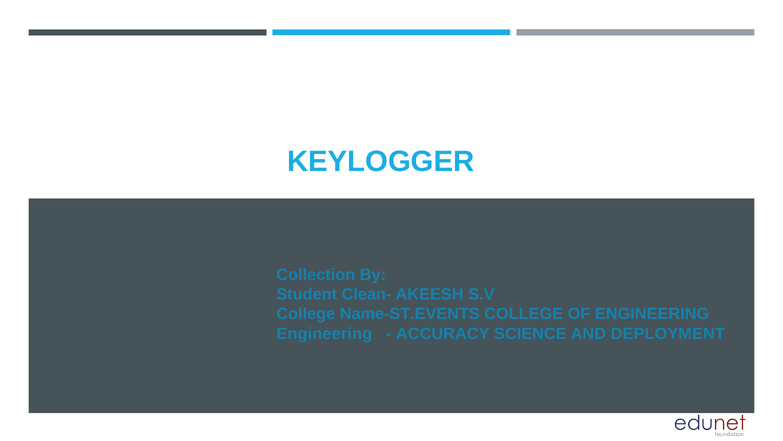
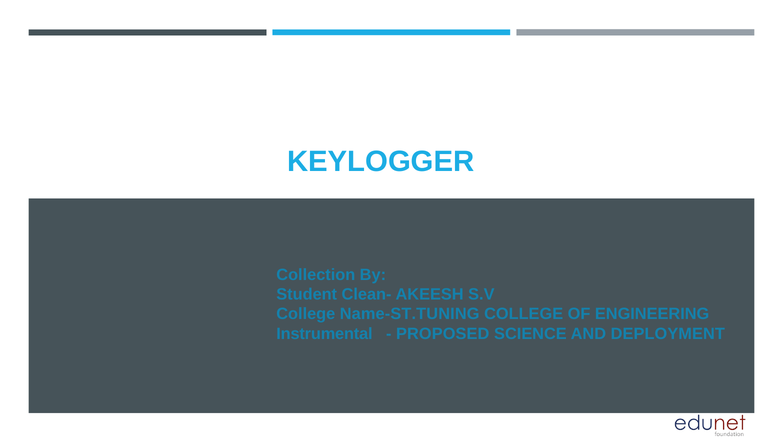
Name-ST.EVENTS: Name-ST.EVENTS -> Name-ST.TUNING
Engineering at (324, 333): Engineering -> Instrumental
ACCURACY: ACCURACY -> PROPOSED
